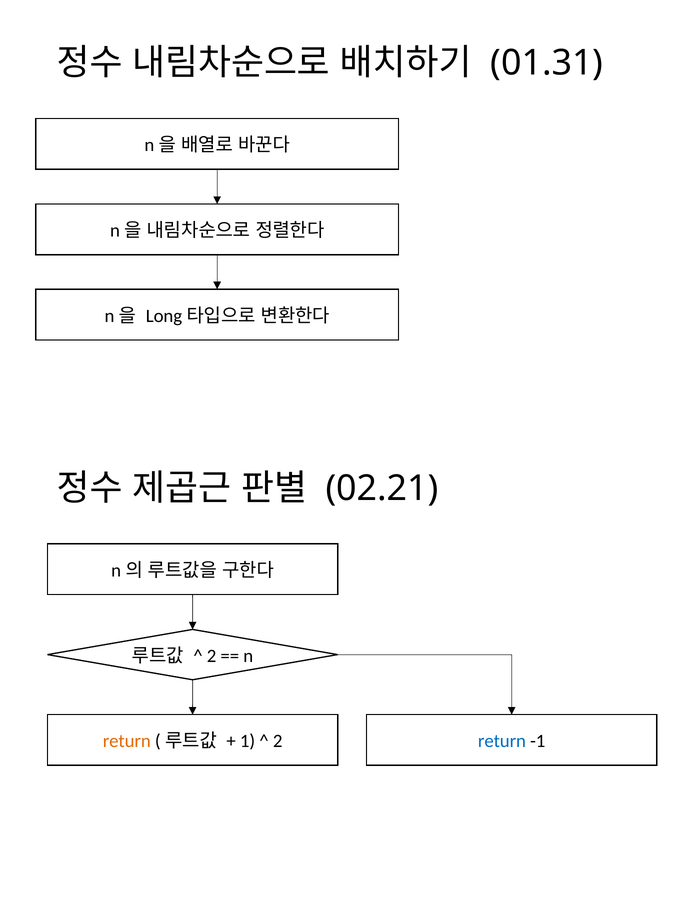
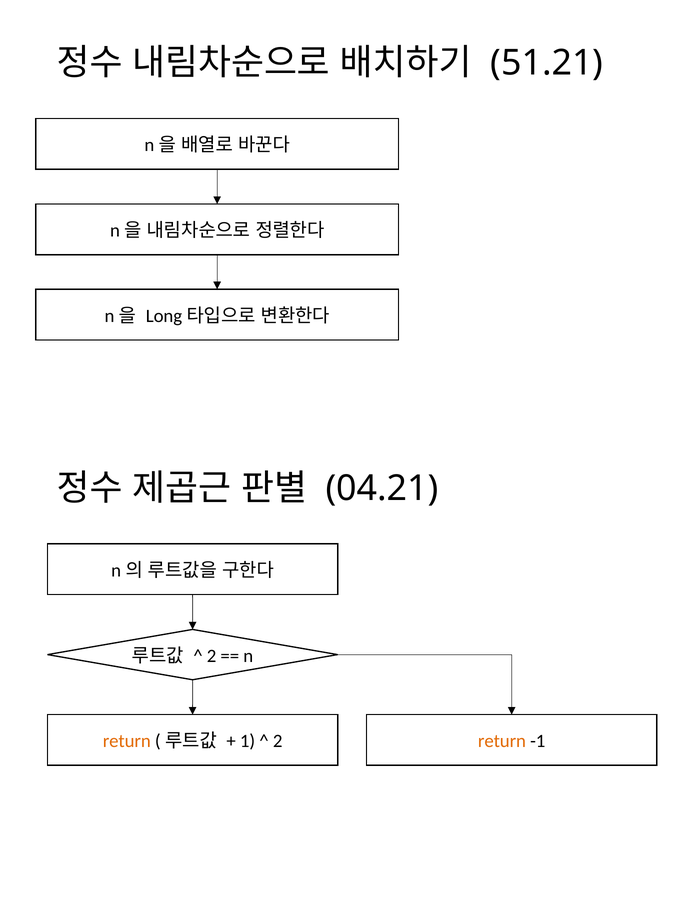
01.31: 01.31 -> 51.21
02.21: 02.21 -> 04.21
return at (502, 742) colour: blue -> orange
